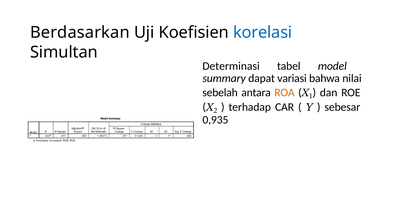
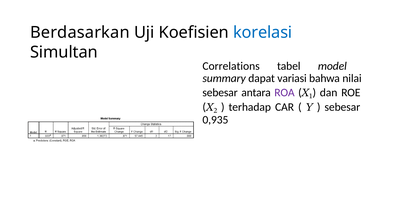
Determinasi: Determinasi -> Correlations
sebelah at (220, 92): sebelah -> sebesar
ROA colour: orange -> purple
